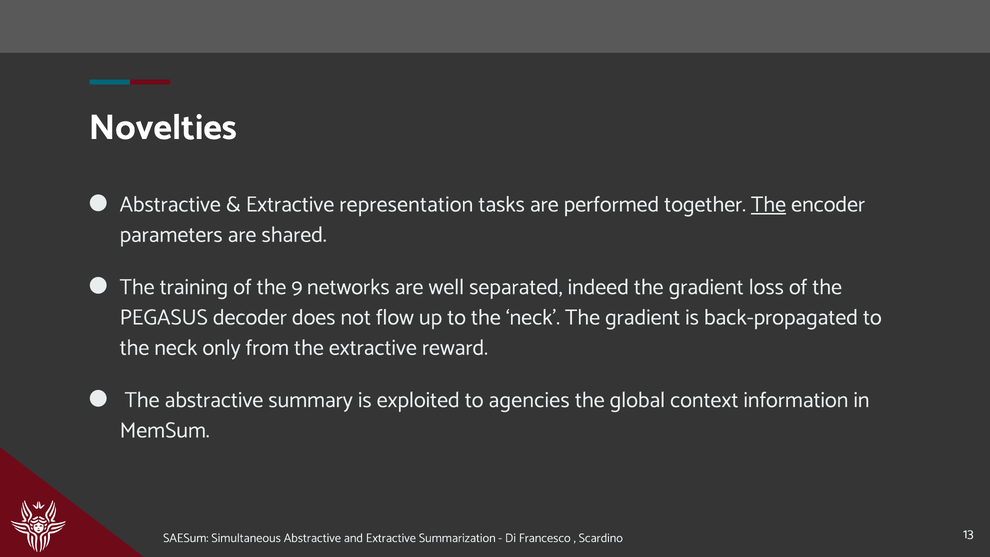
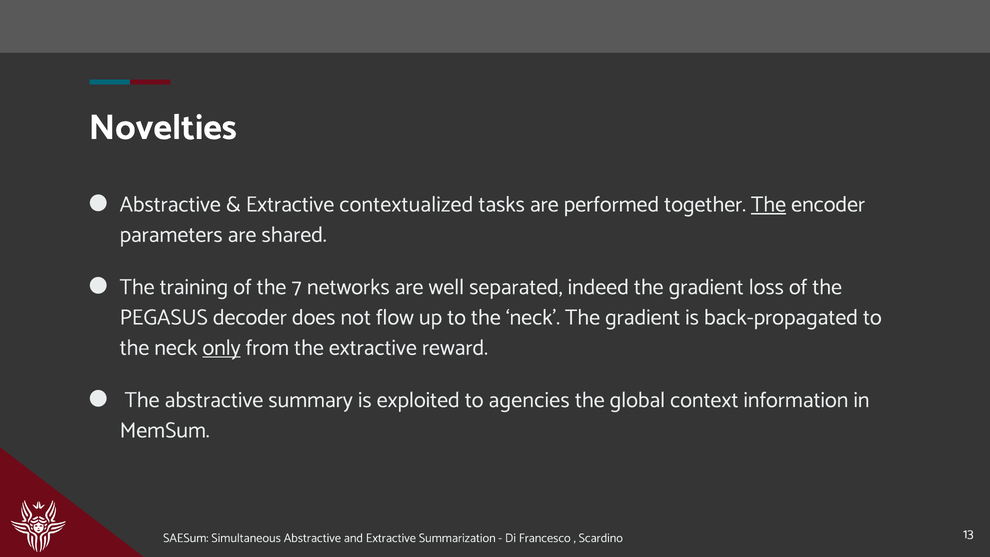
representation: representation -> contextualized
9: 9 -> 7
only underline: none -> present
